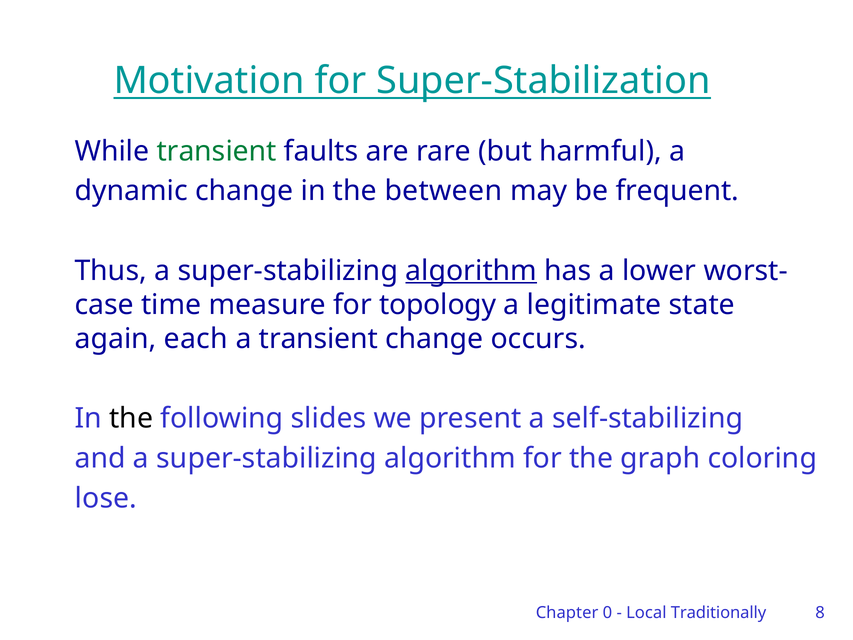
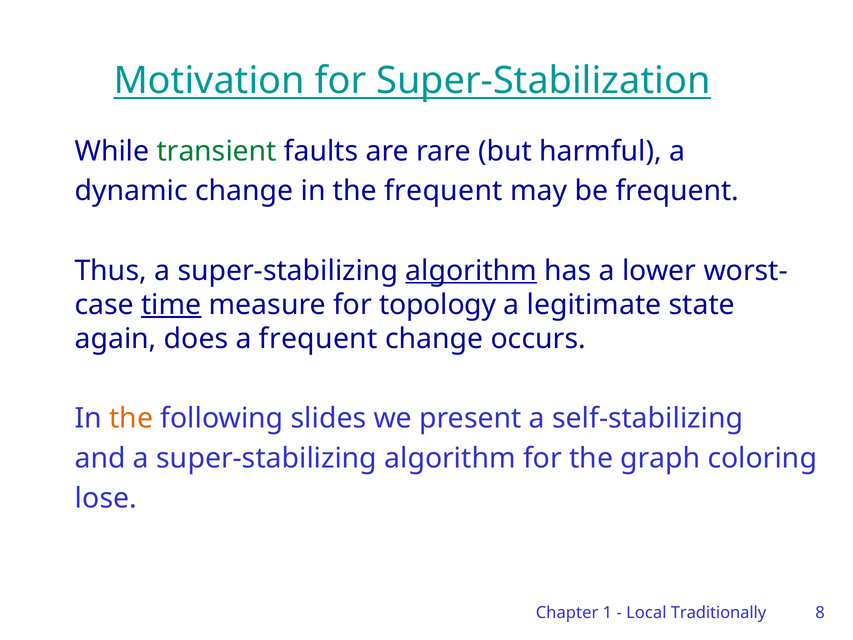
the between: between -> frequent
time underline: none -> present
each: each -> does
a transient: transient -> frequent
the at (131, 418) colour: black -> orange
0: 0 -> 1
